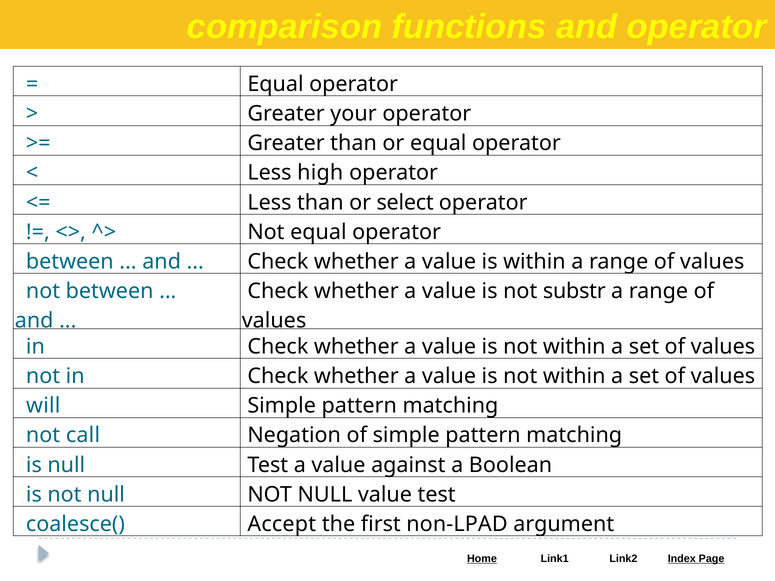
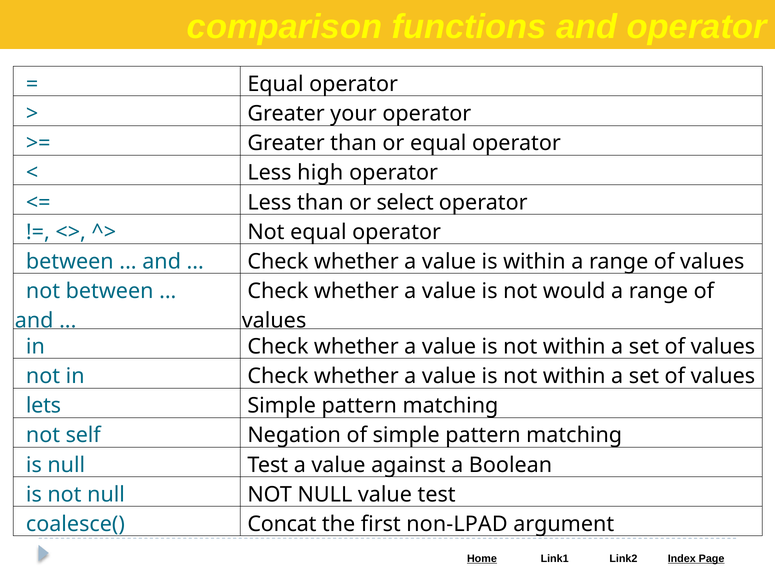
substr: substr -> would
will: will -> lets
call: call -> self
Accept: Accept -> Concat
